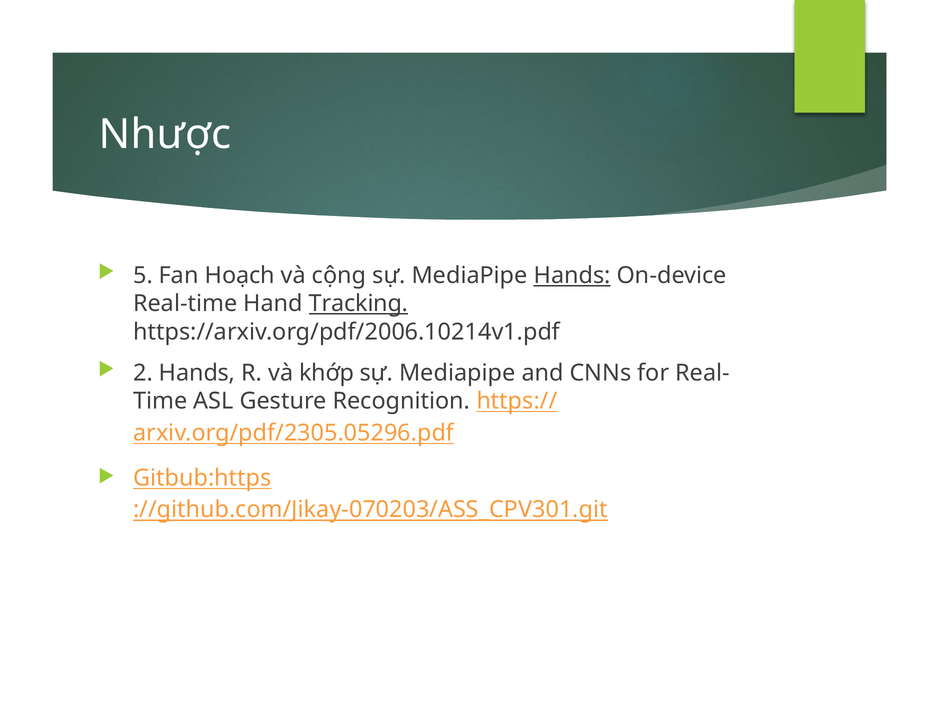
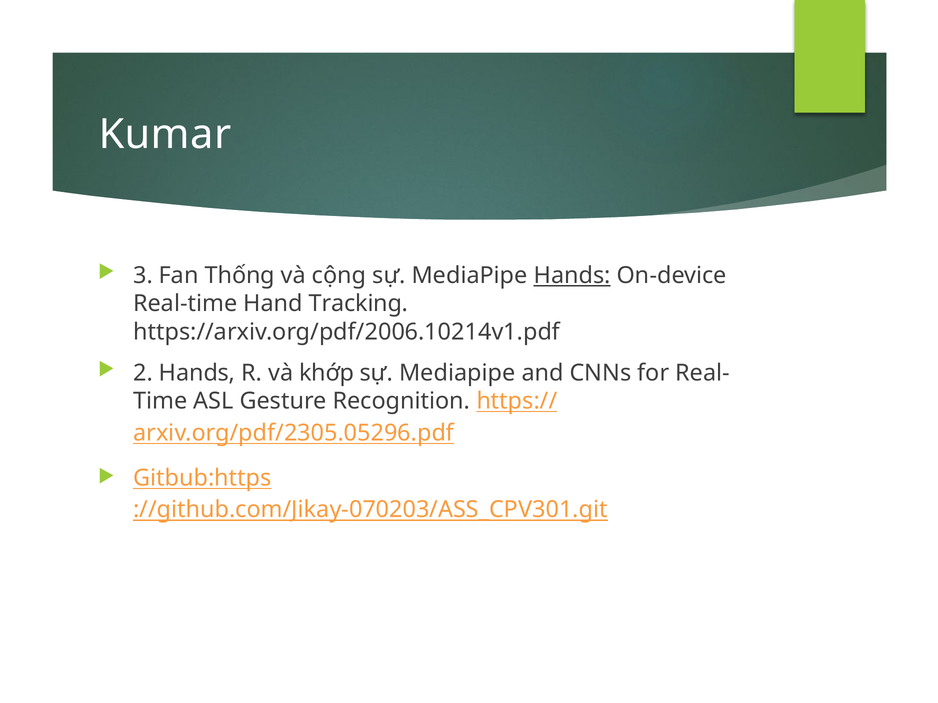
Nhược: Nhược -> Kumar
5: 5 -> 3
Hoạch: Hoạch -> Thống
Tracking underline: present -> none
